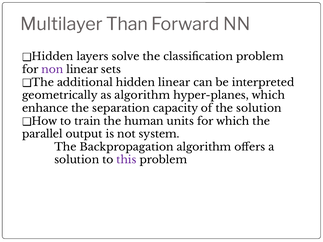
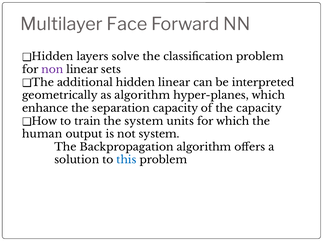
Than: Than -> Face
the solution: solution -> capacity
the human: human -> system
parallel: parallel -> human
this colour: purple -> blue
